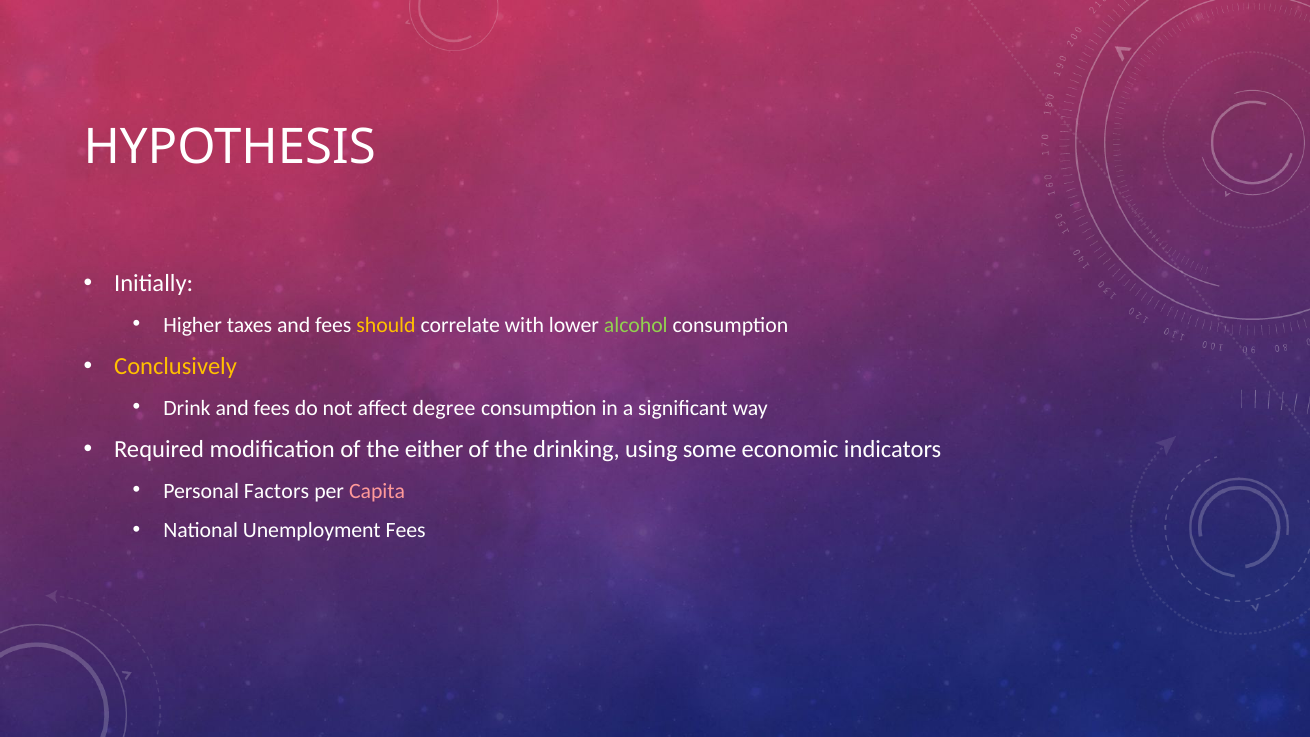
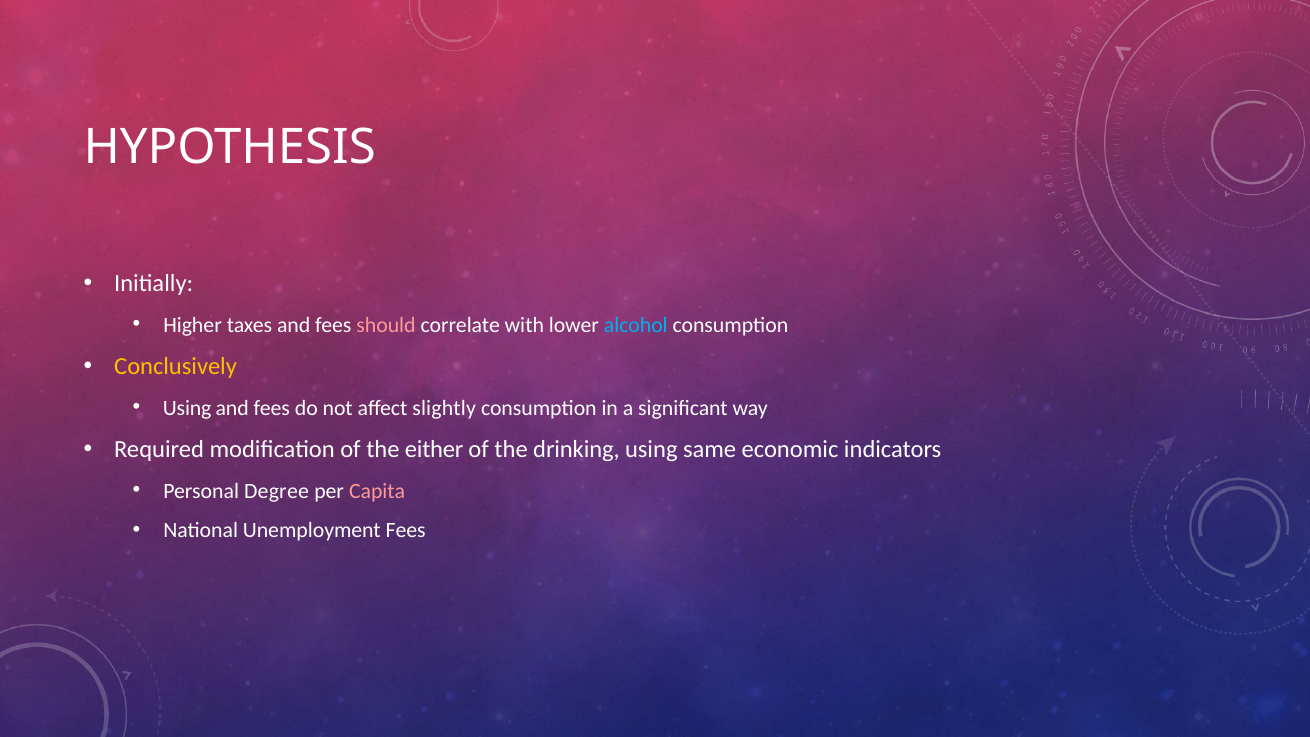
should colour: yellow -> pink
alcohol colour: light green -> light blue
Drink at (187, 408): Drink -> Using
degree: degree -> slightly
some: some -> same
Factors: Factors -> Degree
